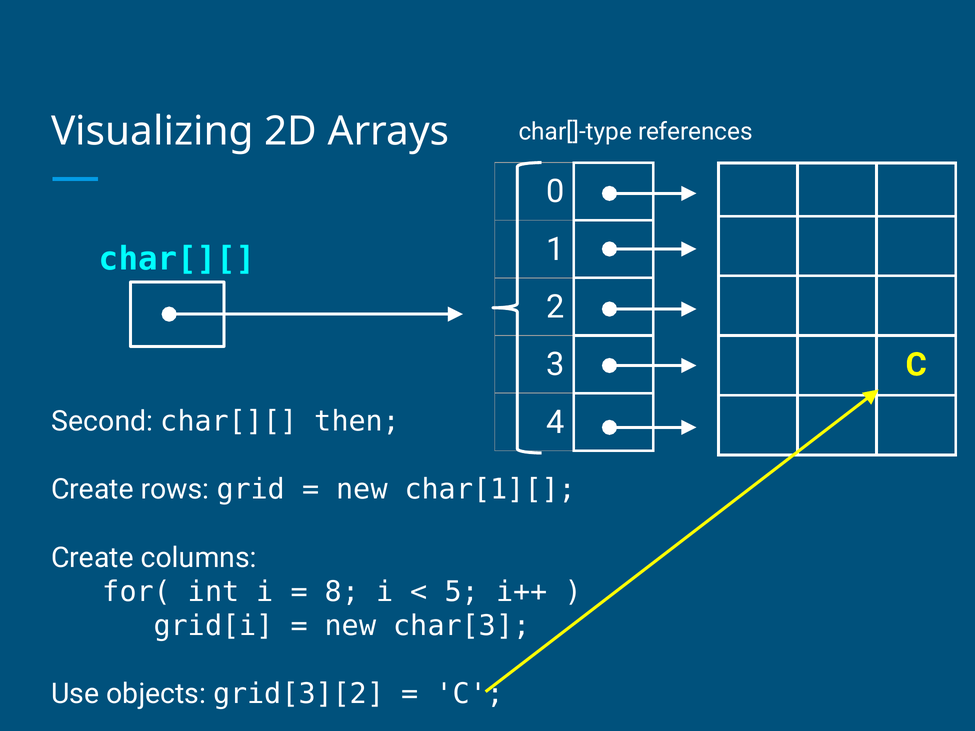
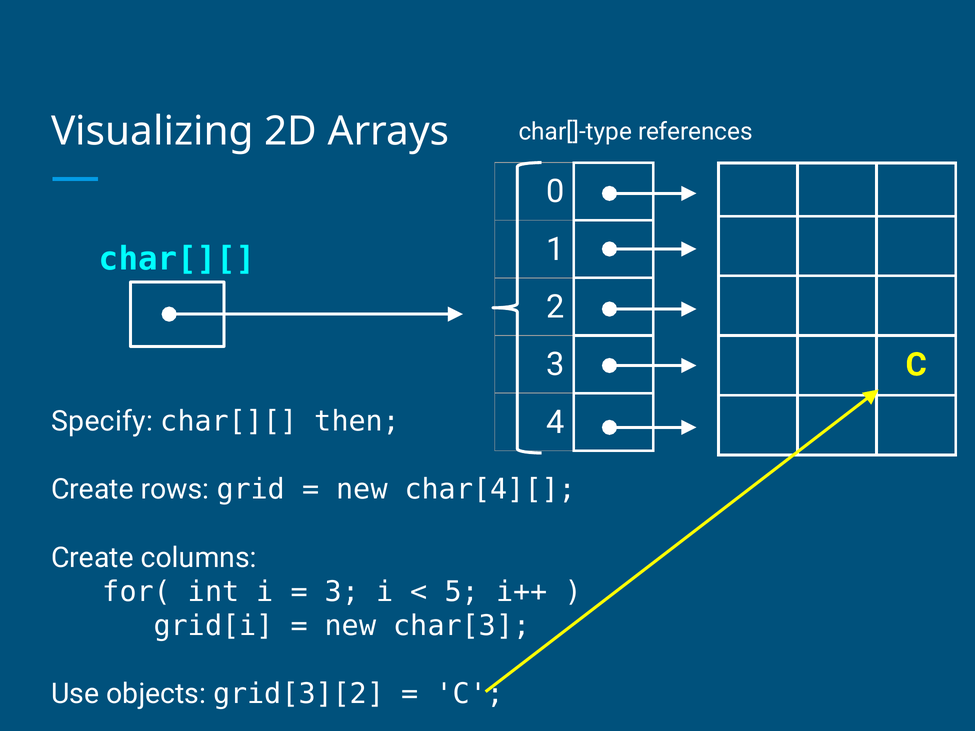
Second: Second -> Specify
char[1][: char[1][ -> char[4][
8 at (342, 592): 8 -> 3
